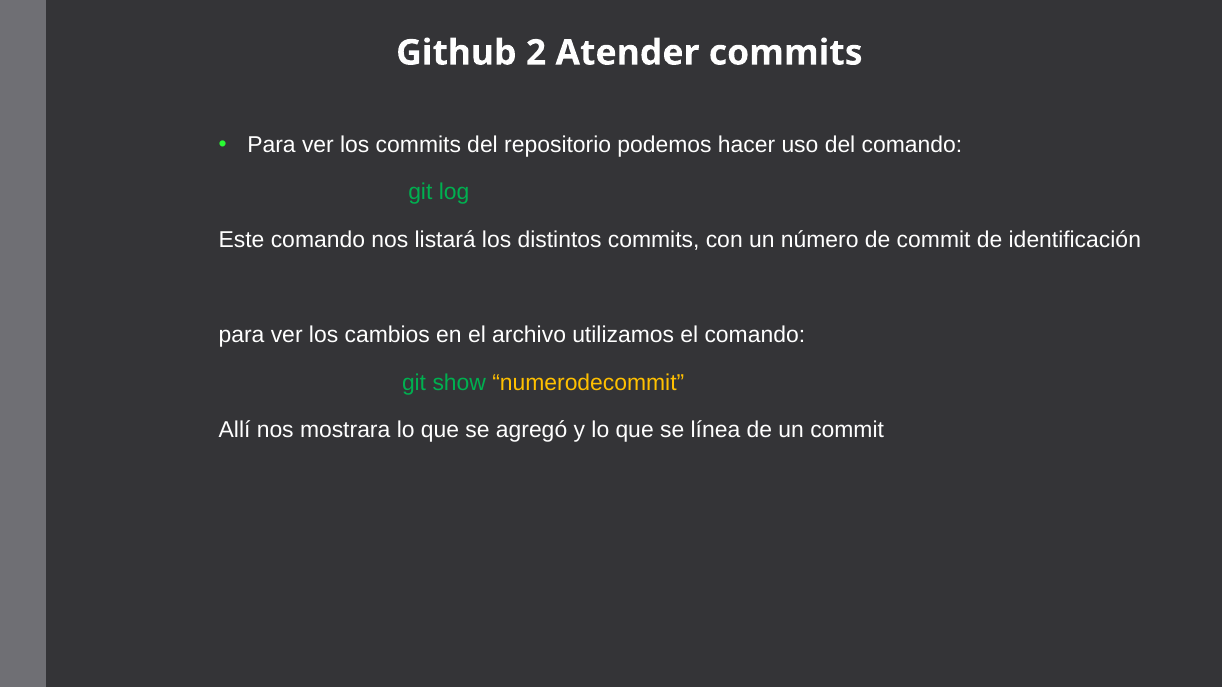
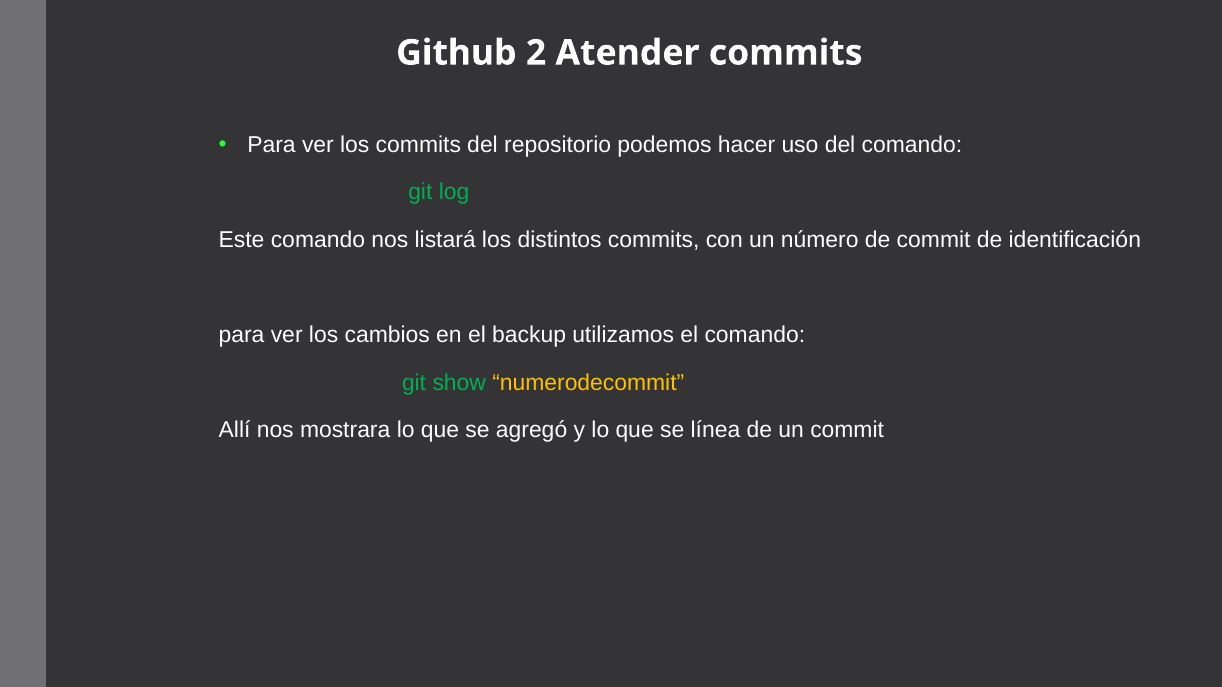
archivo: archivo -> backup
